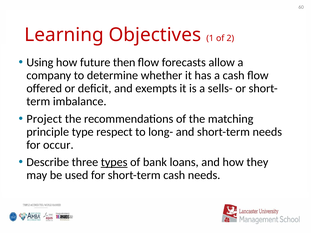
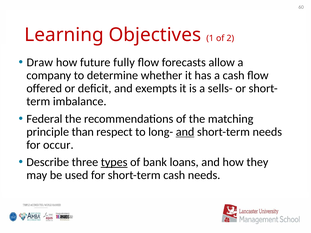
Using: Using -> Draw
then: then -> fully
Project: Project -> Federal
type: type -> than
and at (185, 132) underline: none -> present
